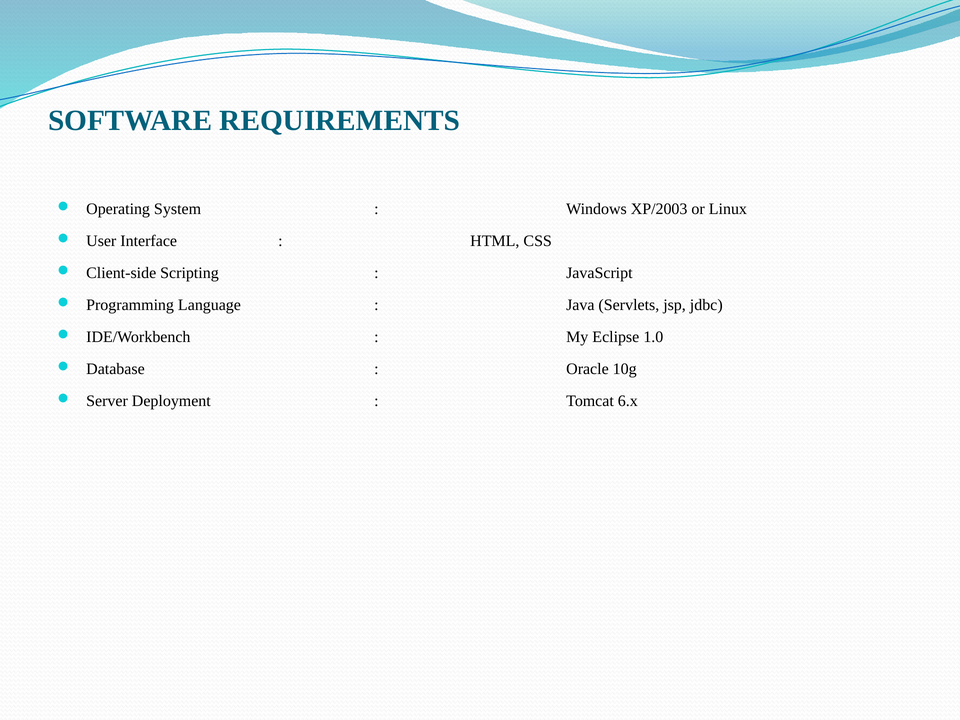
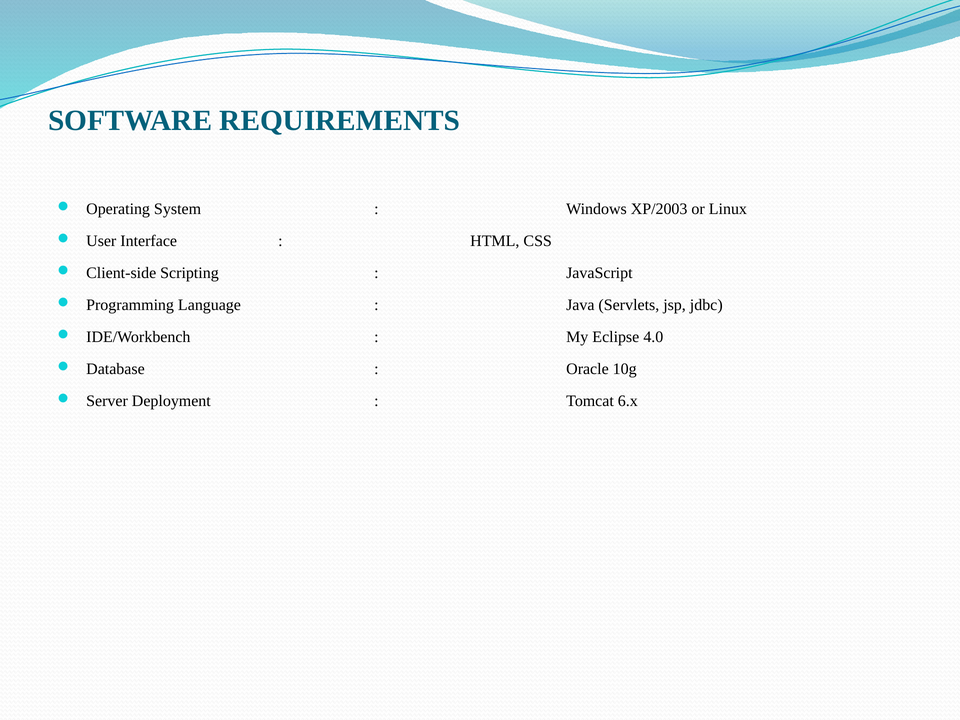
1.0: 1.0 -> 4.0
